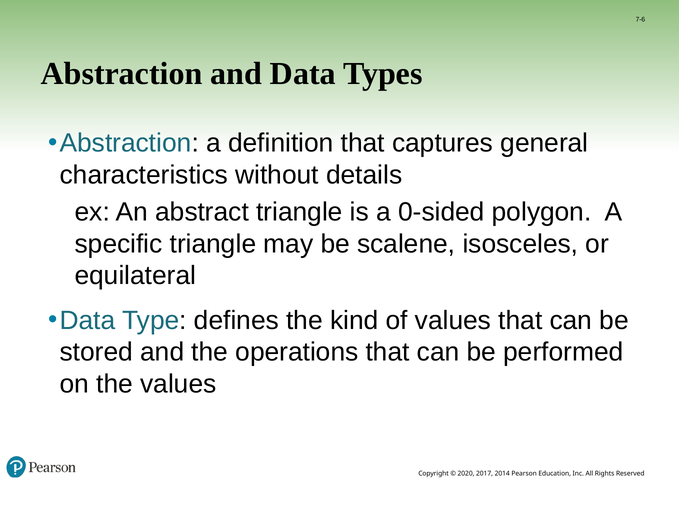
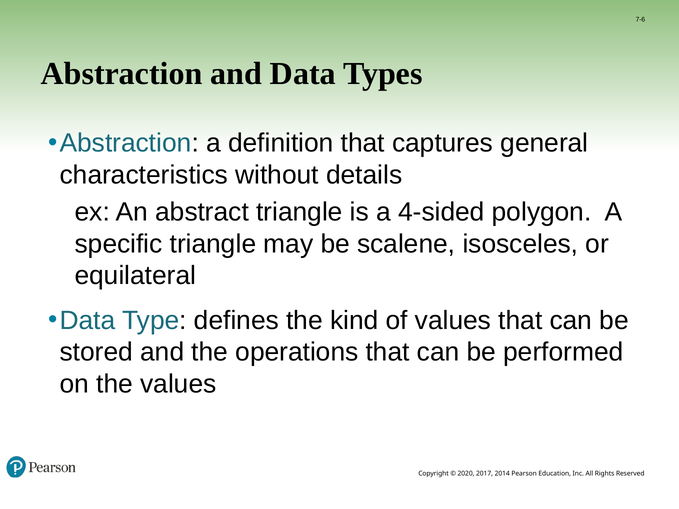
0-sided: 0-sided -> 4-sided
